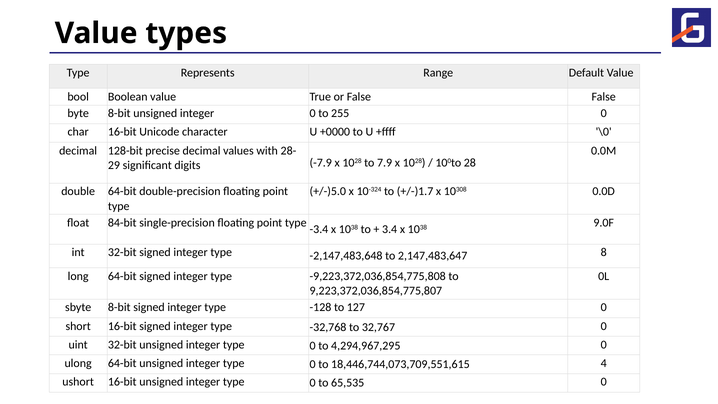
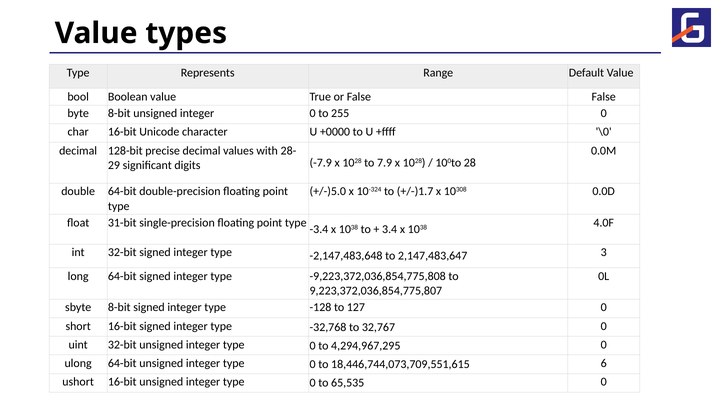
84-bit: 84-bit -> 31-bit
9.0F: 9.0F -> 4.0F
8: 8 -> 3
4: 4 -> 6
